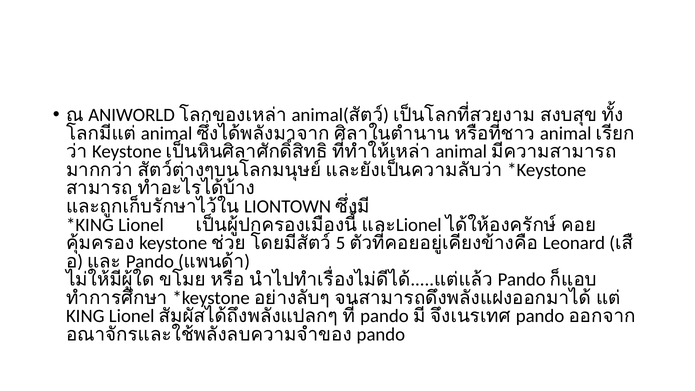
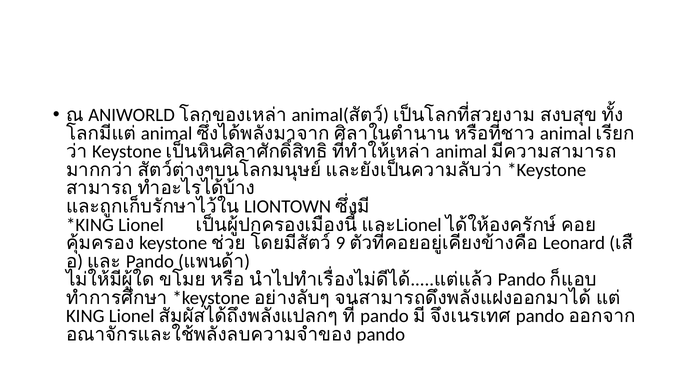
5: 5 -> 9
